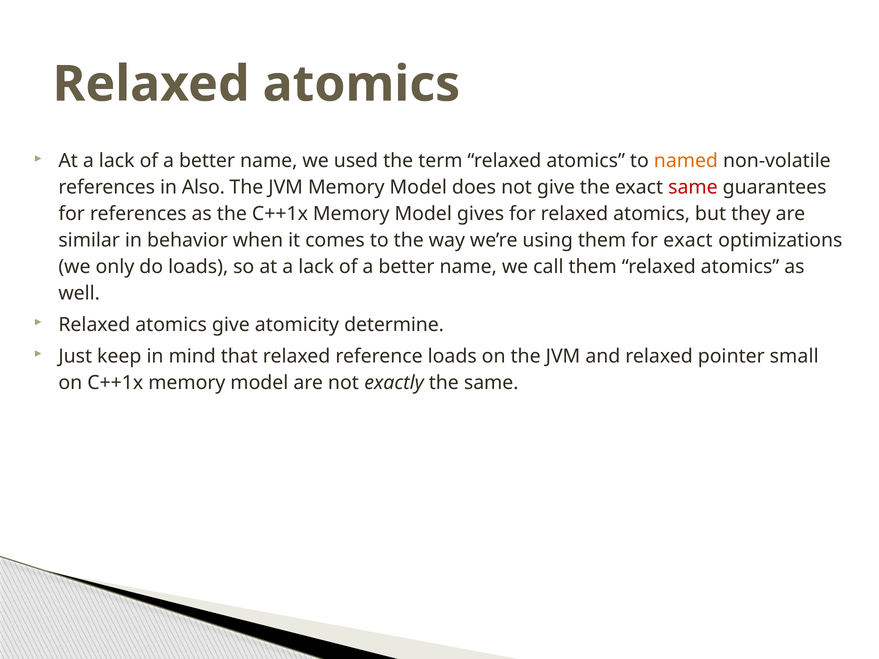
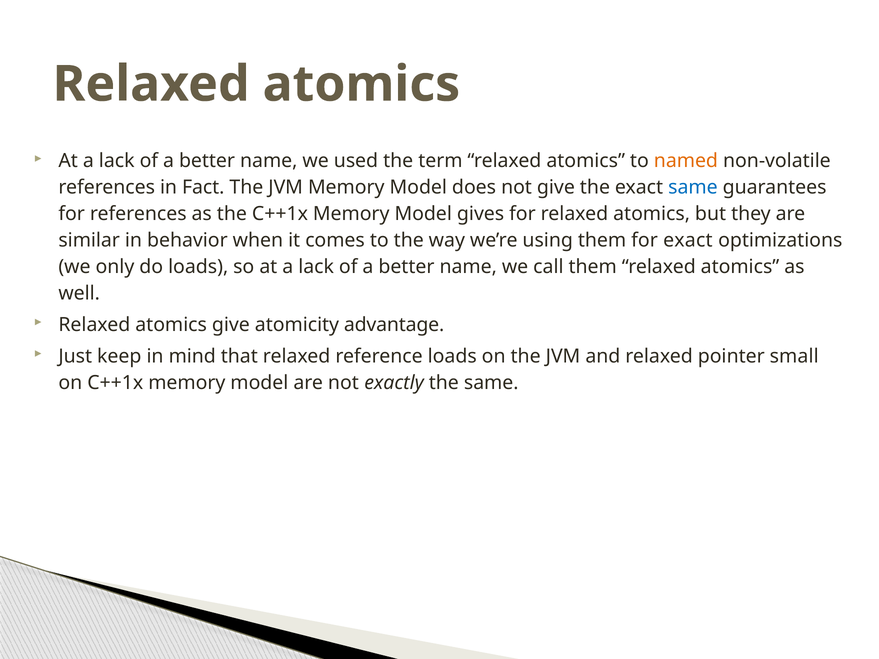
Also: Also -> Fact
same at (693, 188) colour: red -> blue
determine: determine -> advantage
